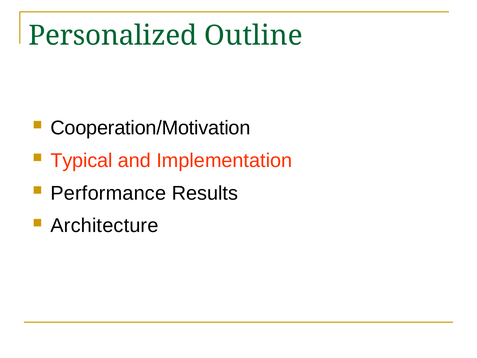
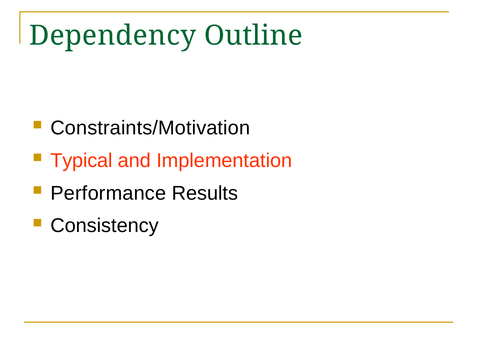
Personalized: Personalized -> Dependency
Cooperation/Motivation: Cooperation/Motivation -> Constraints/Motivation
Architecture: Architecture -> Consistency
